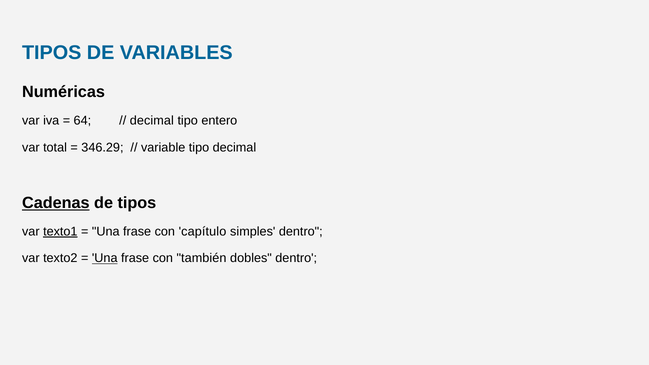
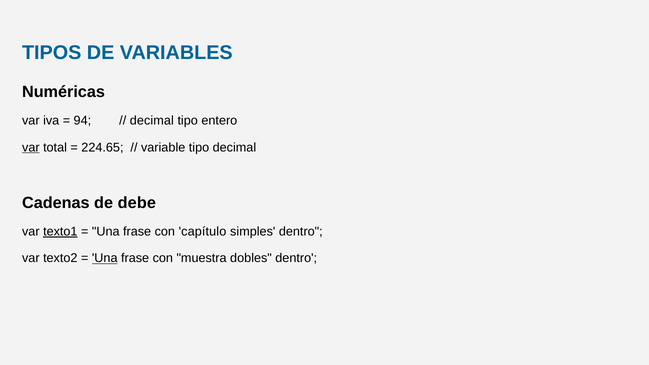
64: 64 -> 94
var at (31, 147) underline: none -> present
346.29: 346.29 -> 224.65
Cadenas underline: present -> none
de tipos: tipos -> debe
también: también -> muestra
